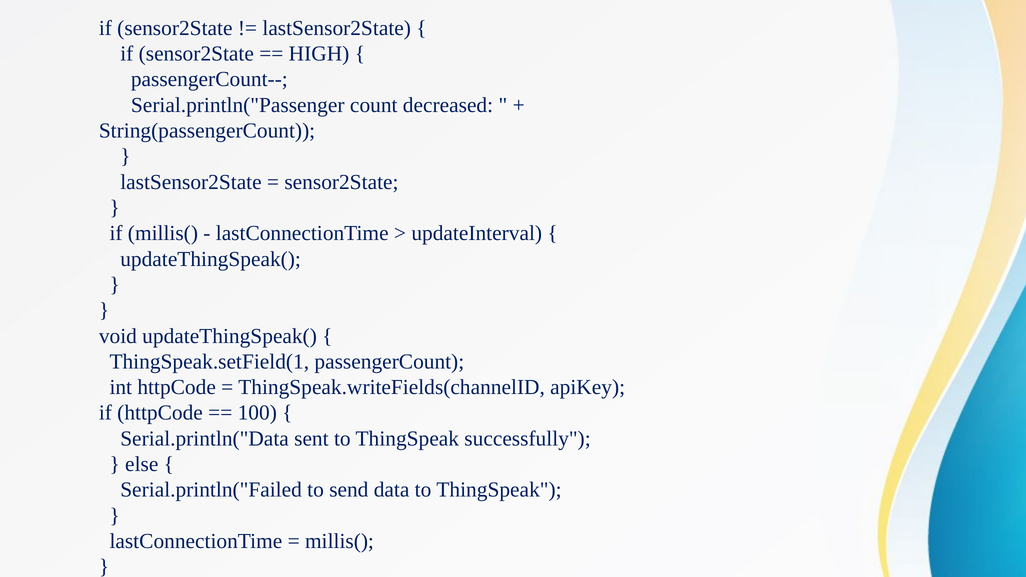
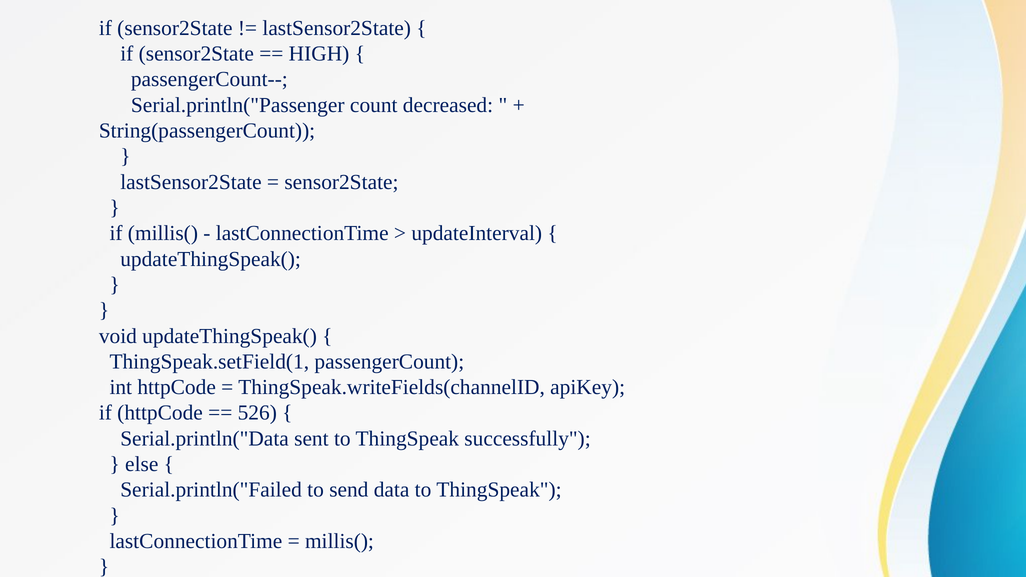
100: 100 -> 526
